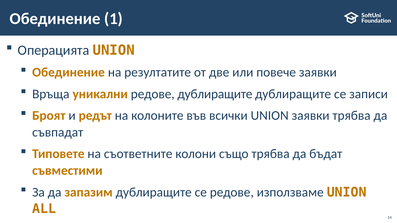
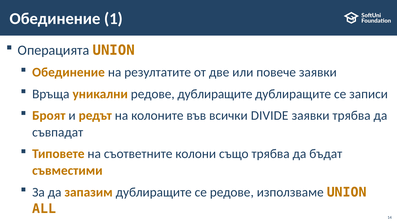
всички UNION: UNION -> DIVIDE
